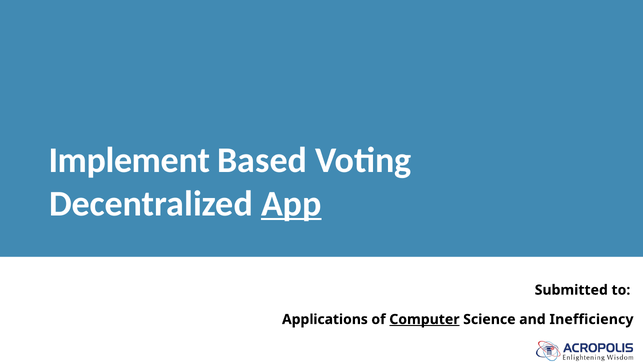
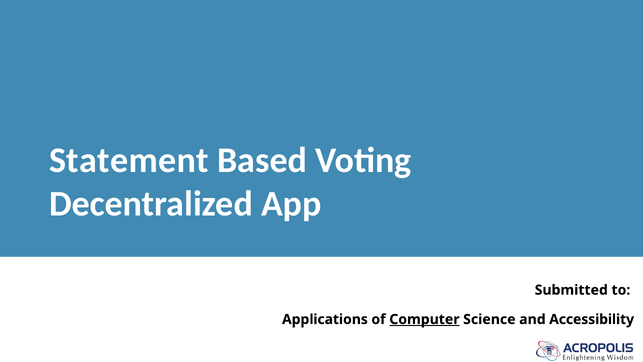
Implement: Implement -> Statement
App underline: present -> none
Inefficiency: Inefficiency -> Accessibility
